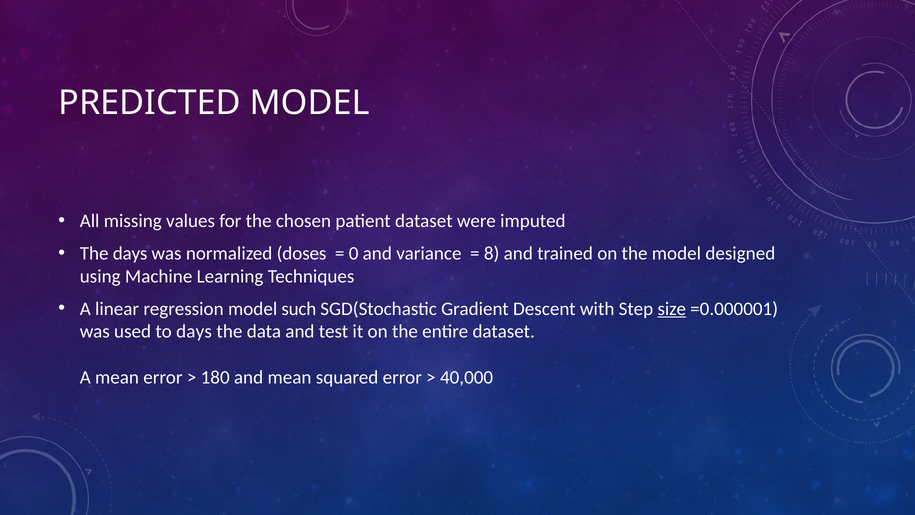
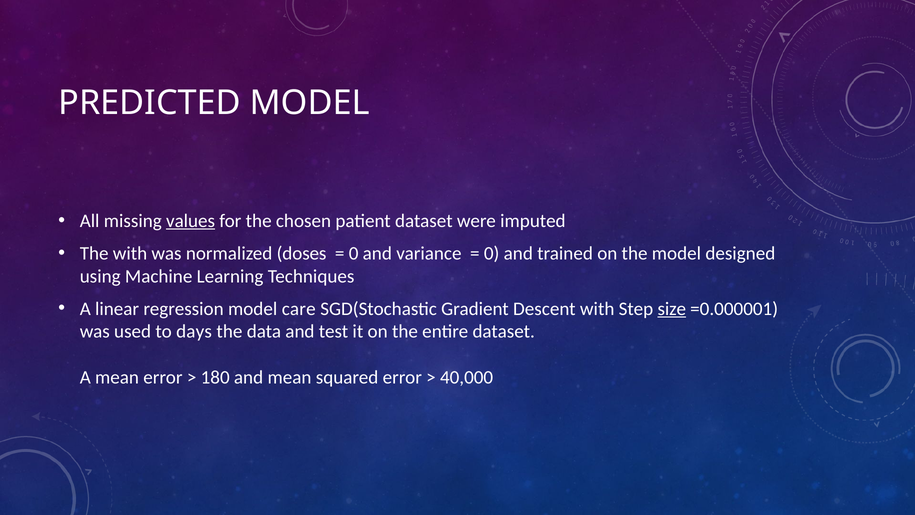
values underline: none -> present
The days: days -> with
8 at (492, 253): 8 -> 0
such: such -> care
